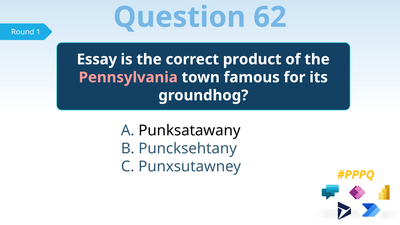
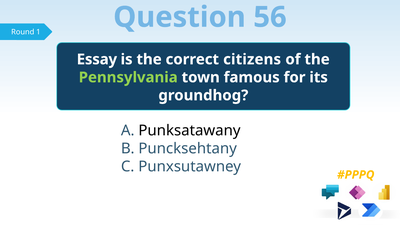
62: 62 -> 56
product: product -> citizens
Pennsylvania colour: pink -> light green
